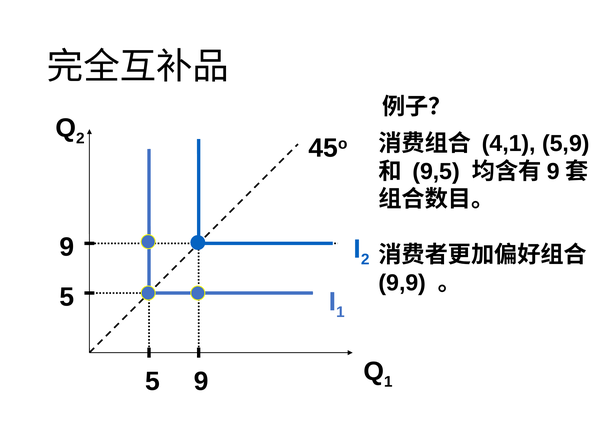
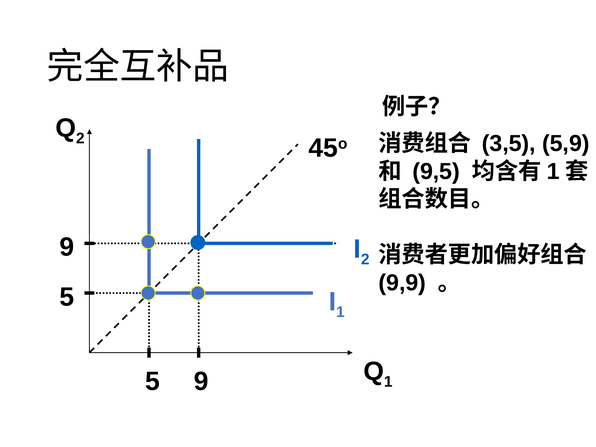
4,1: 4,1 -> 3,5
9 at (553, 171): 9 -> 1
